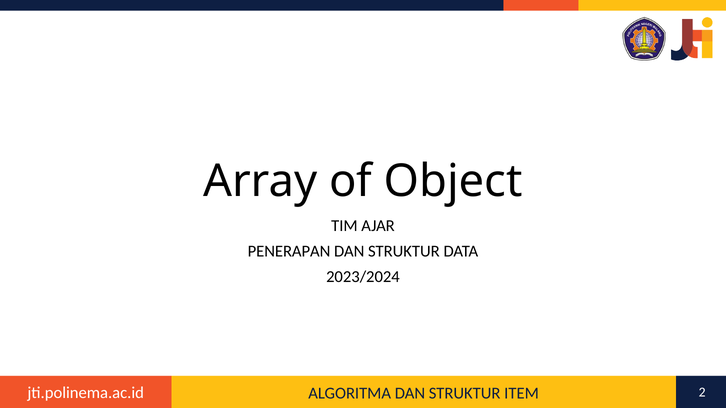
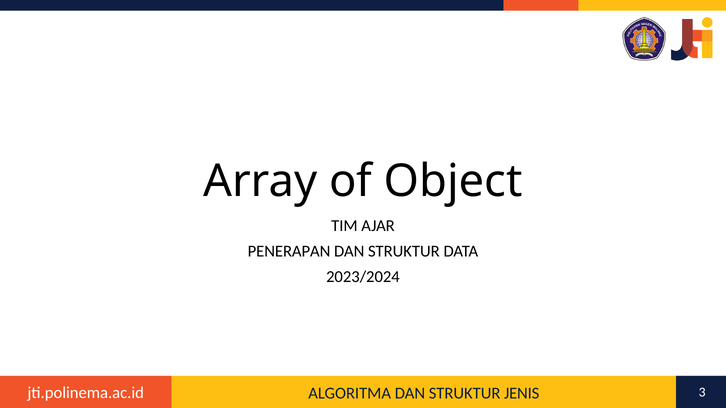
2: 2 -> 3
ITEM: ITEM -> JENIS
